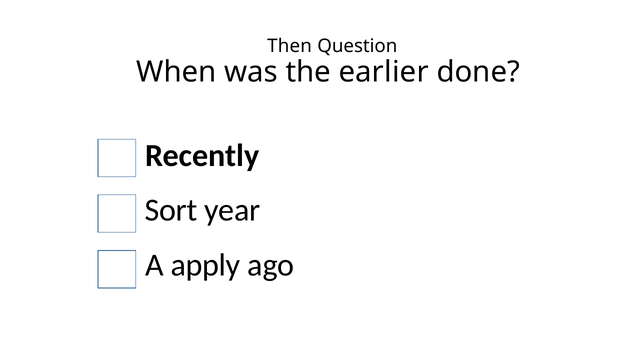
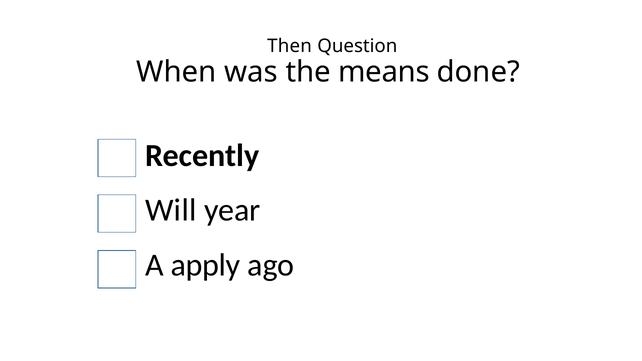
earlier: earlier -> means
Sort: Sort -> Will
